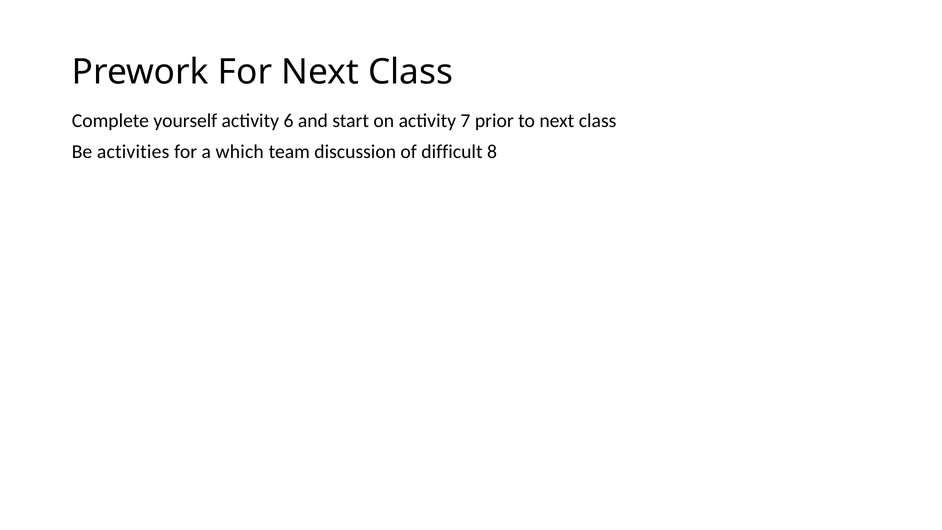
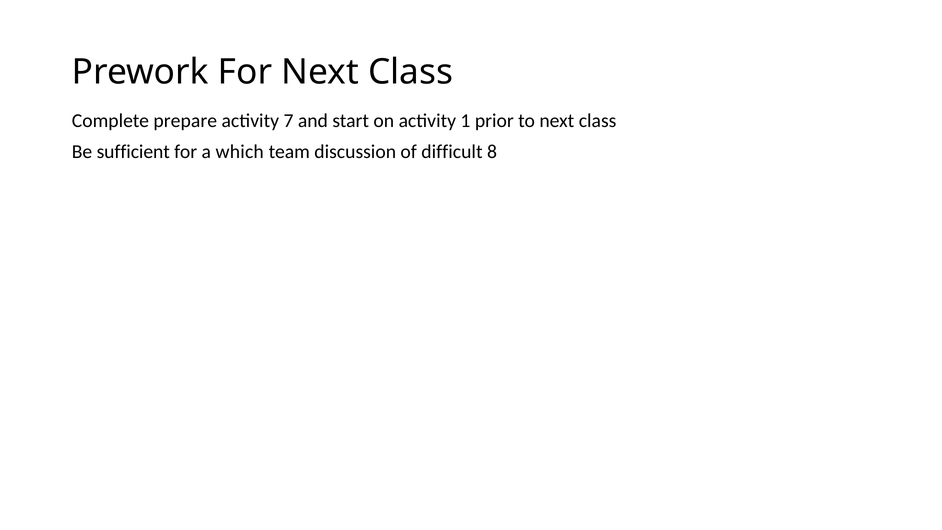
yourself: yourself -> prepare
6: 6 -> 7
7: 7 -> 1
activities: activities -> sufficient
